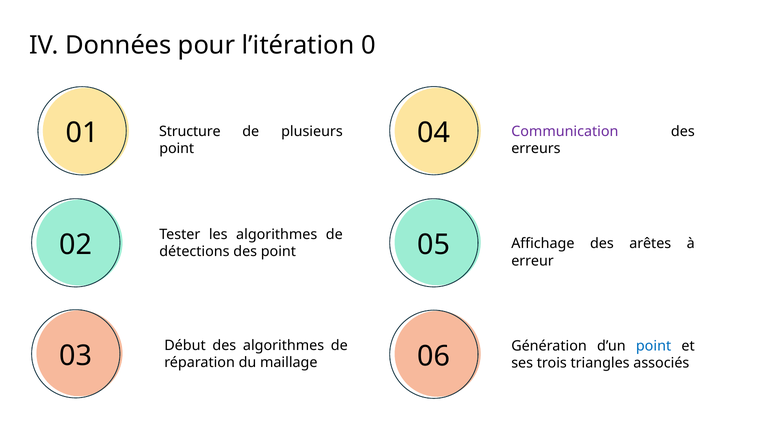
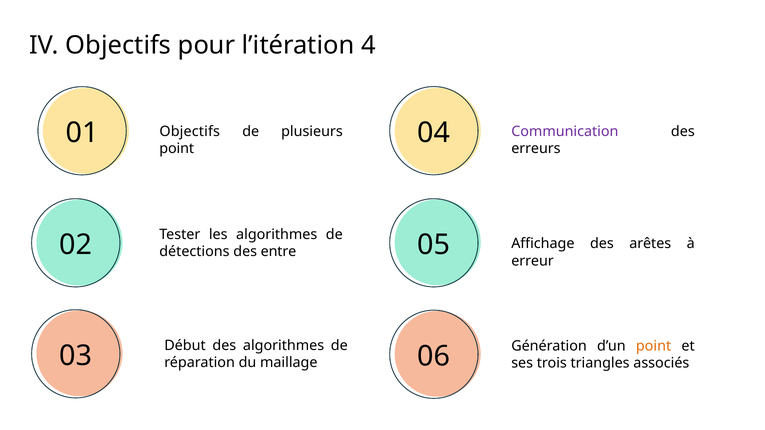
IV Données: Données -> Objectifs
0: 0 -> 4
Structure at (190, 131): Structure -> Objectifs
des point: point -> entre
point at (654, 346) colour: blue -> orange
